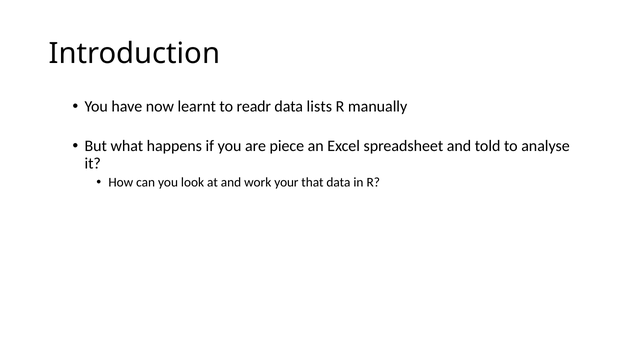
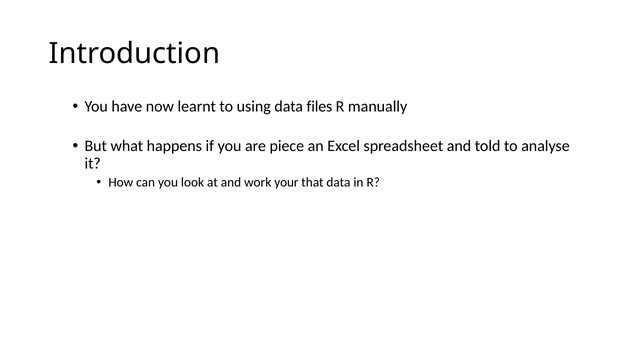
readr: readr -> using
lists: lists -> files
